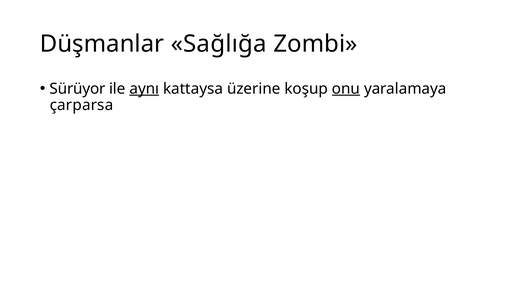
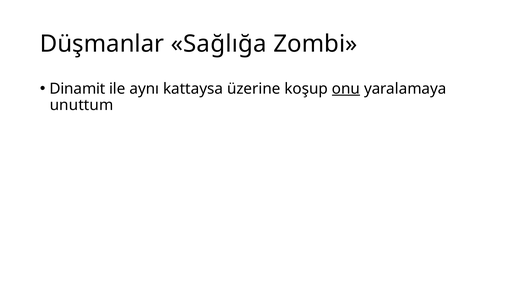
Sürüyor: Sürüyor -> Dinamit
aynı underline: present -> none
çarparsa: çarparsa -> unuttum
